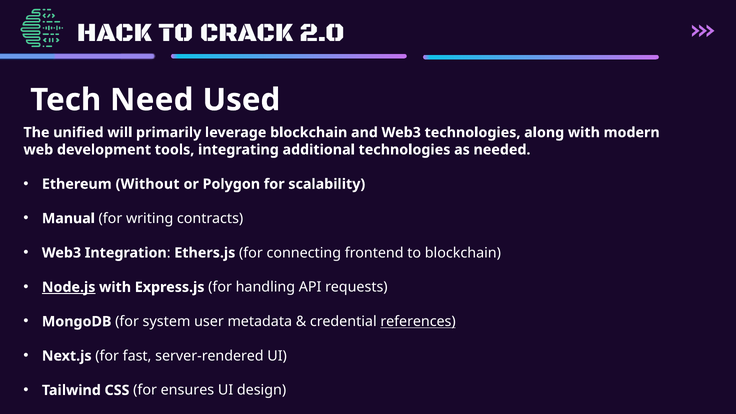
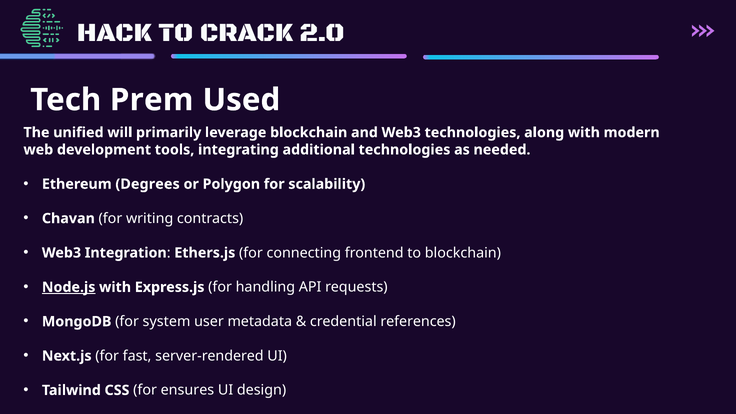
Need: Need -> Prem
Without: Without -> Degrees
Manual: Manual -> Chavan
references underline: present -> none
